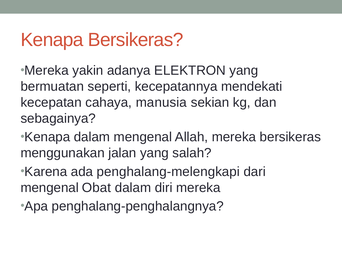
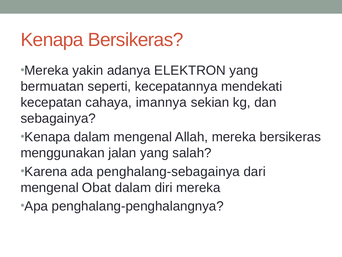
manusia: manusia -> imannya
penghalang-melengkapi: penghalang-melengkapi -> penghalang-sebagainya
